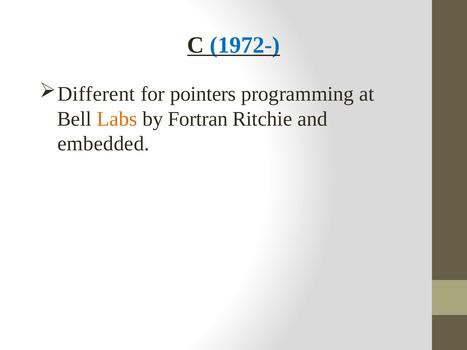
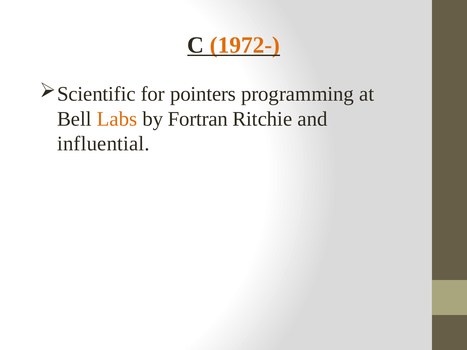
1972- colour: blue -> orange
Different: Different -> Scientific
embedded: embedded -> influential
